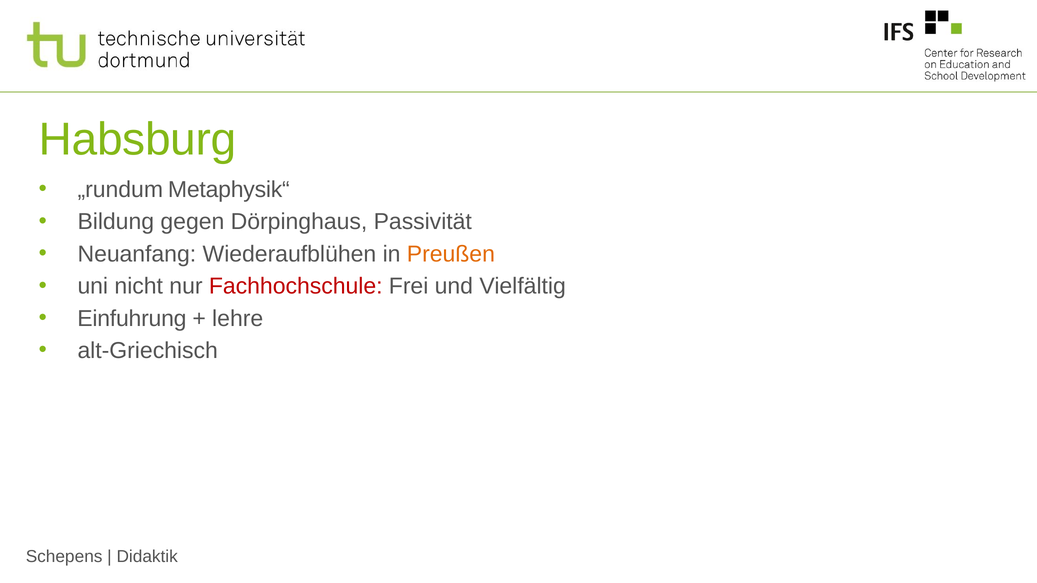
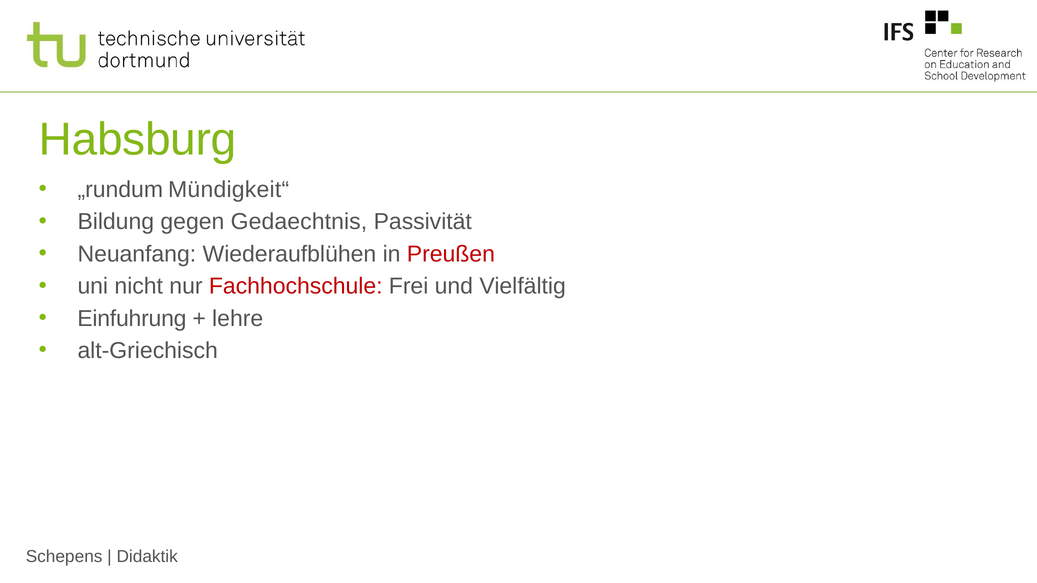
Metaphysik“: Metaphysik“ -> Mündigkeit“
Dörpinghaus: Dörpinghaus -> Gedaechtnis
Preußen colour: orange -> red
